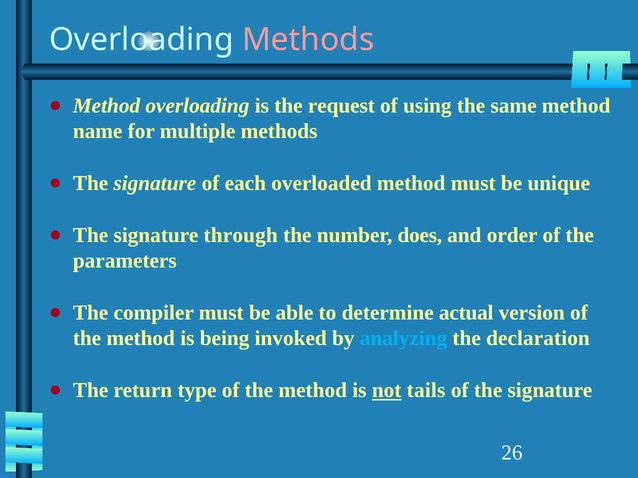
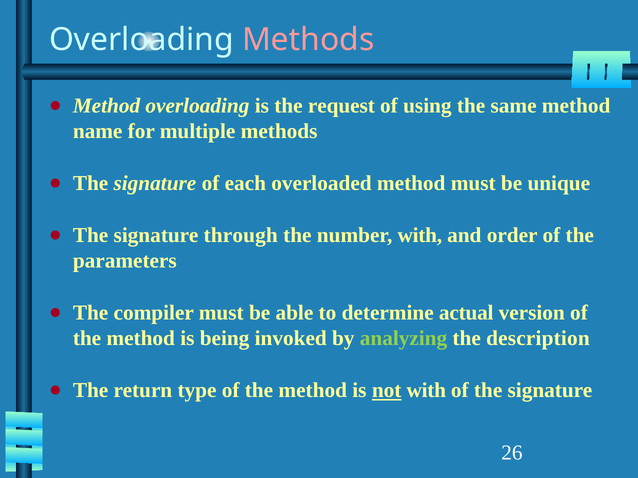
number does: does -> with
analyzing colour: light blue -> light green
declaration: declaration -> description
not tails: tails -> with
